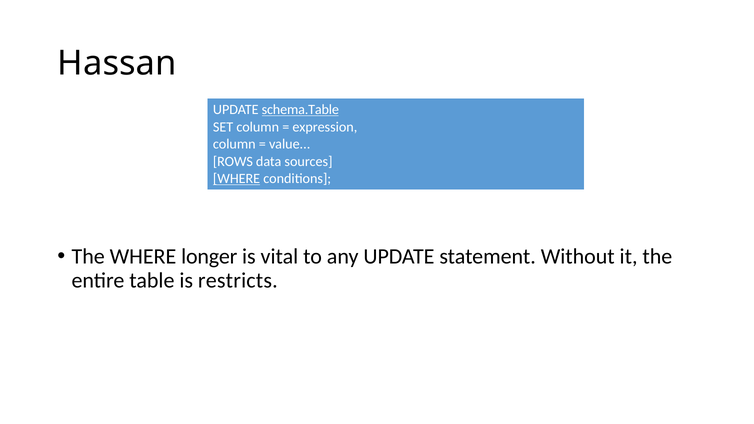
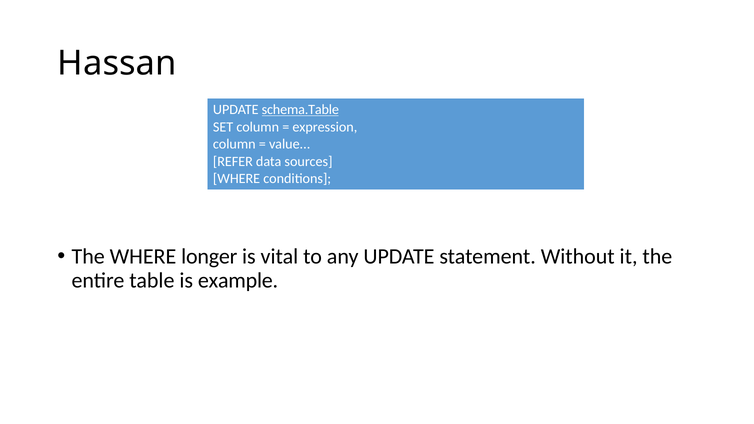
ROWS: ROWS -> REFER
WHERE at (237, 179) underline: present -> none
restricts: restricts -> example
